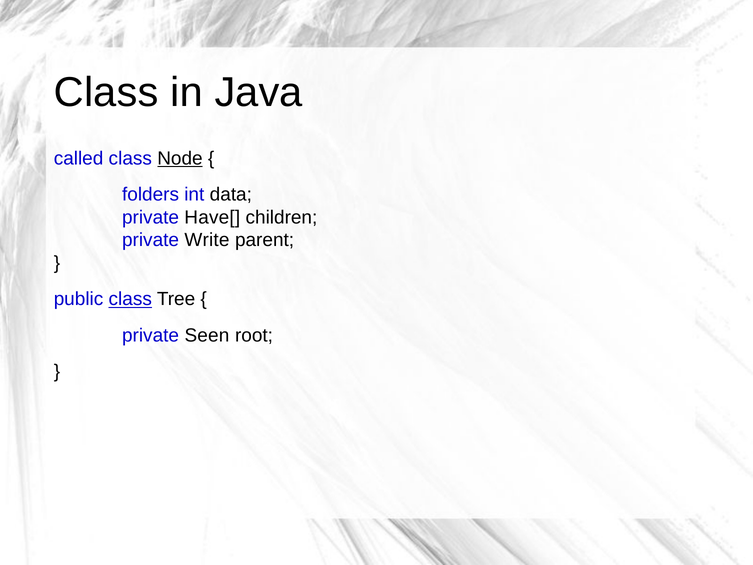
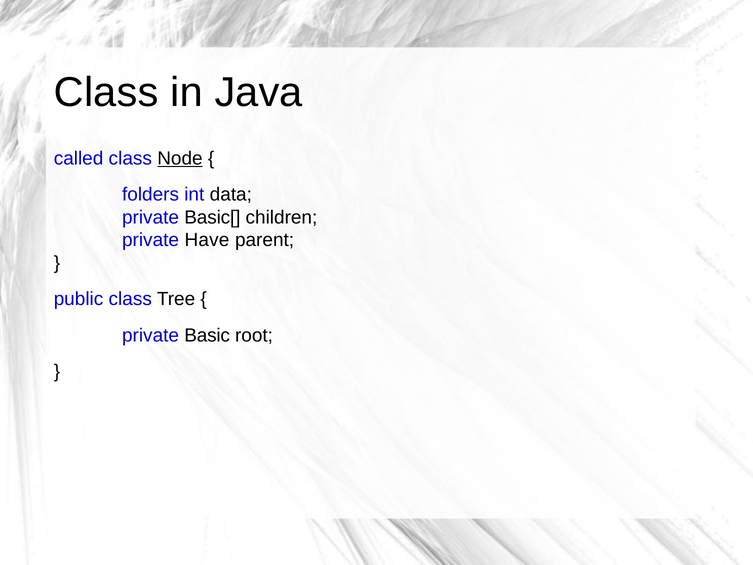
Have[: Have[ -> Basic[
Write: Write -> Have
class at (130, 299) underline: present -> none
Seen: Seen -> Basic
